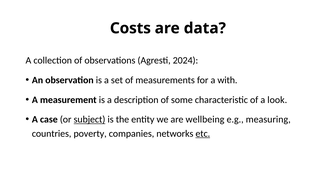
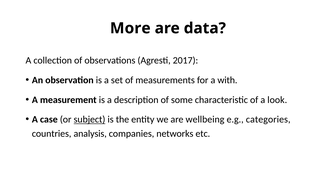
Costs: Costs -> More
2024: 2024 -> 2017
measuring: measuring -> categories
poverty: poverty -> analysis
etc underline: present -> none
